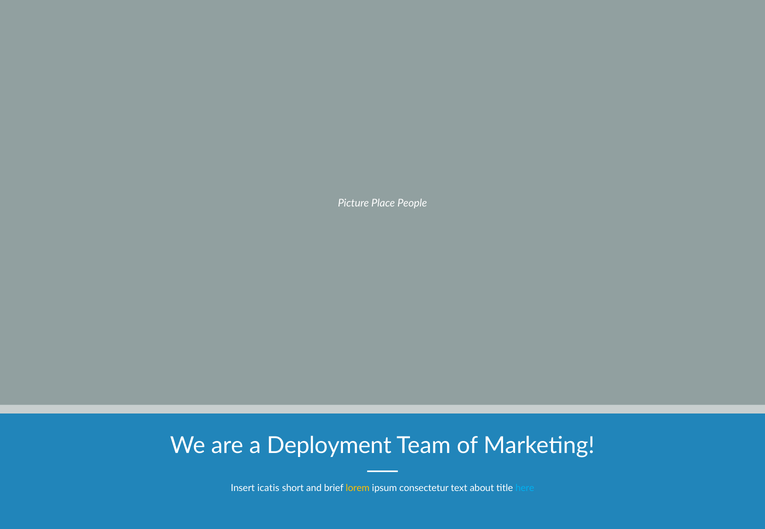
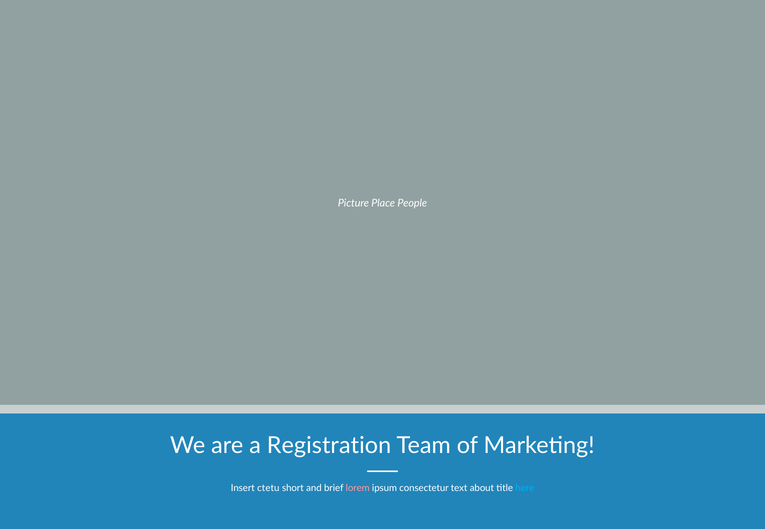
Deployment: Deployment -> Registration
icatis: icatis -> ctetu
lorem colour: yellow -> pink
